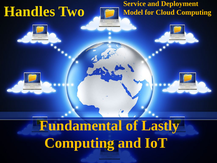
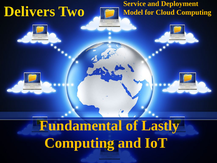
Handles: Handles -> Delivers
